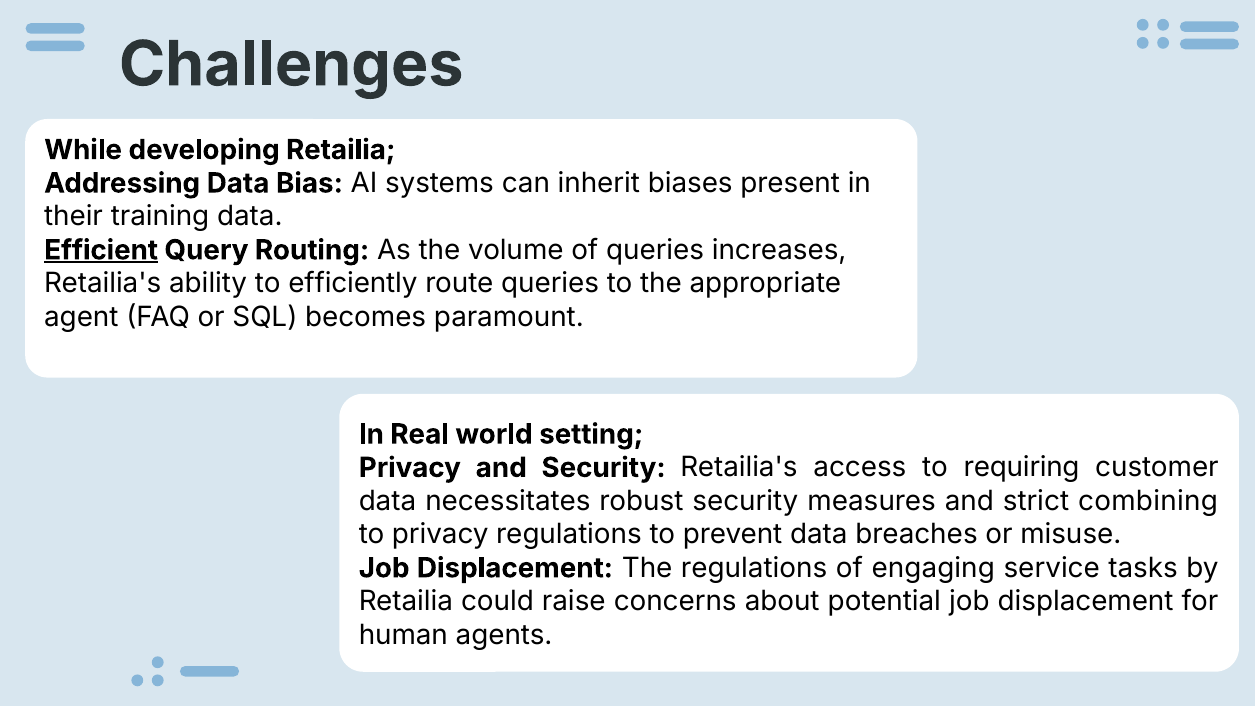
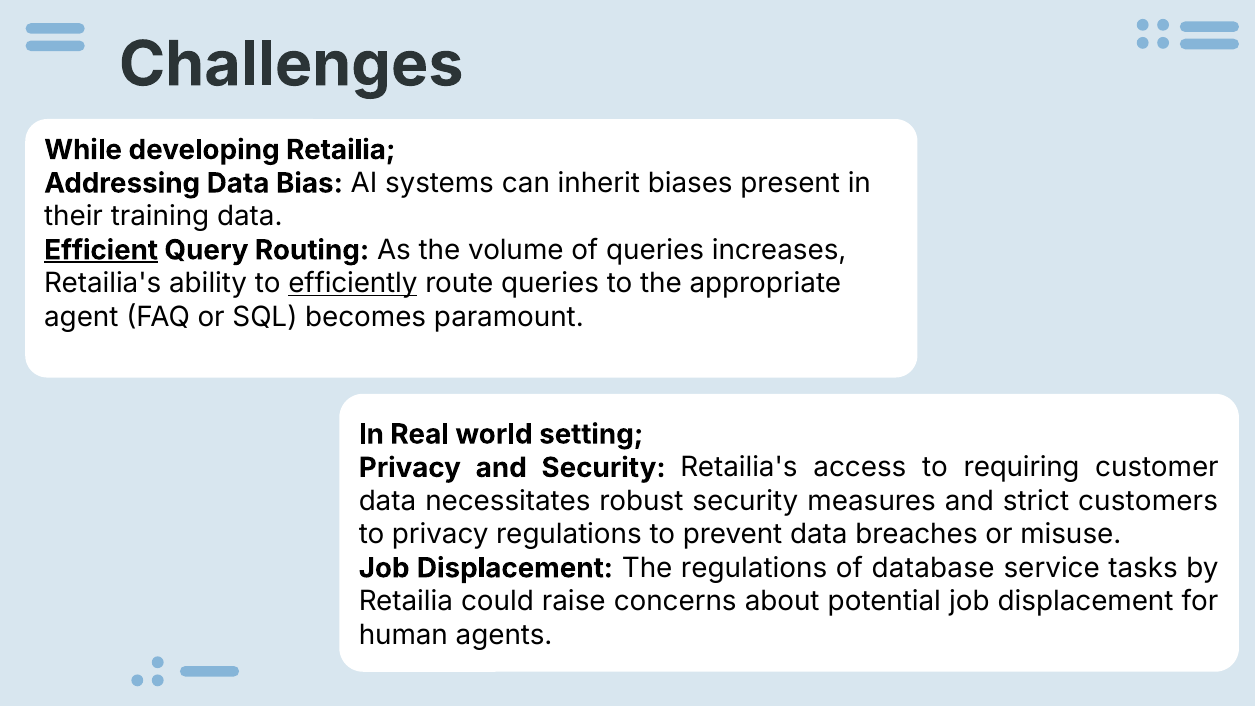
efficiently underline: none -> present
combining: combining -> customers
engaging: engaging -> database
